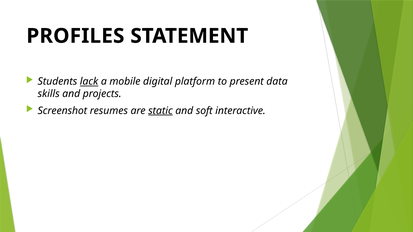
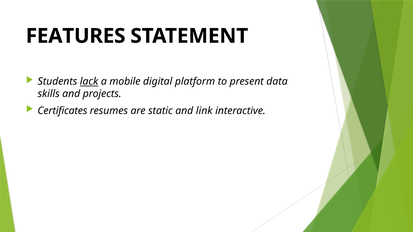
PROFILES: PROFILES -> FEATURES
Screenshot: Screenshot -> Certificates
static underline: present -> none
soft: soft -> link
